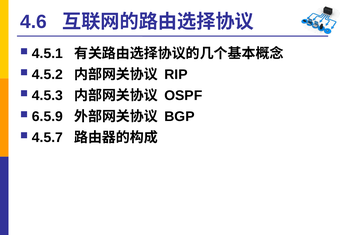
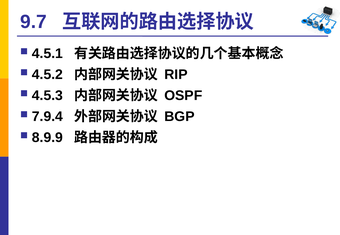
4.6: 4.6 -> 9.7
6.5.9: 6.5.9 -> 7.9.4
4.5.7: 4.5.7 -> 8.9.9
